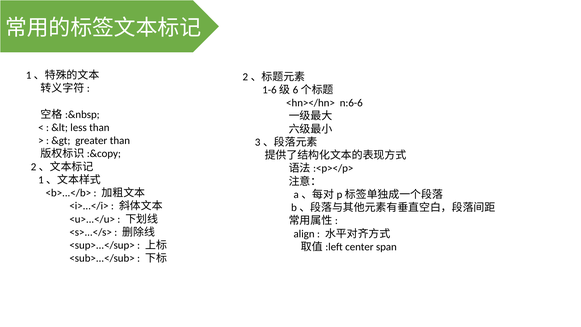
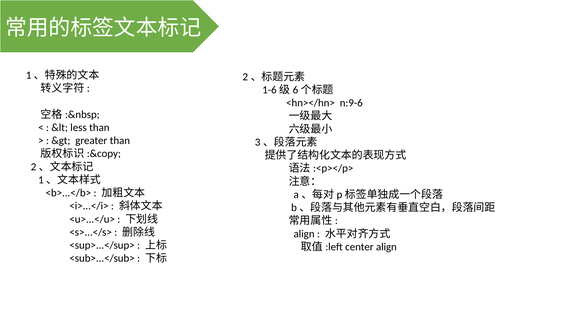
n:6-6: n:6-6 -> n:9-6
center span: span -> align
